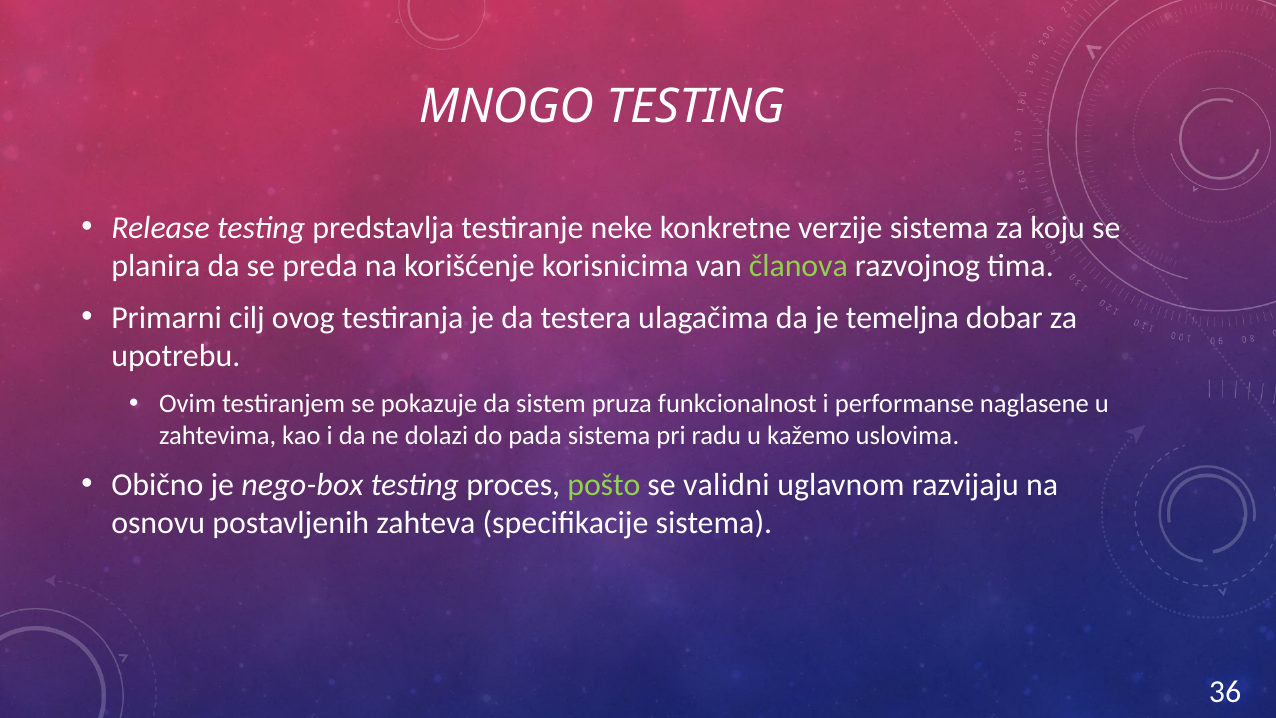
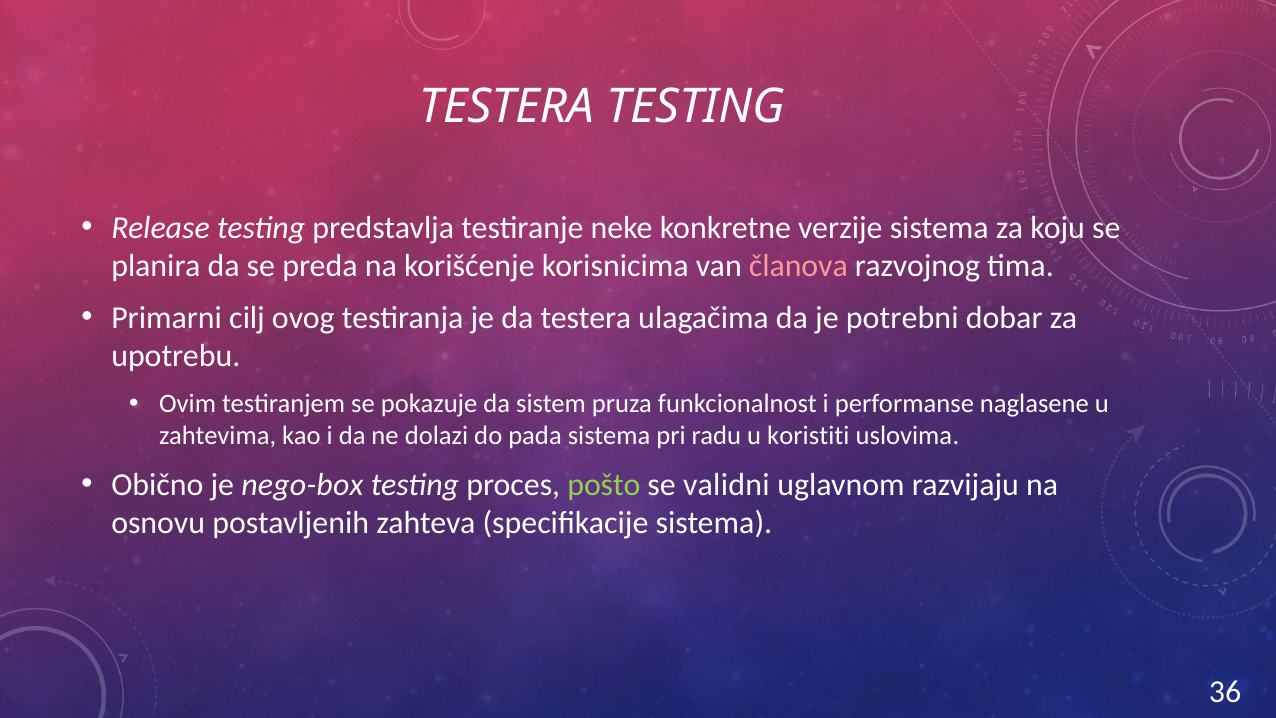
MNOGO at (506, 107): MNOGO -> TESTERA
članova colour: light green -> pink
temeljna: temeljna -> potrebni
kažemo: kažemo -> koristiti
